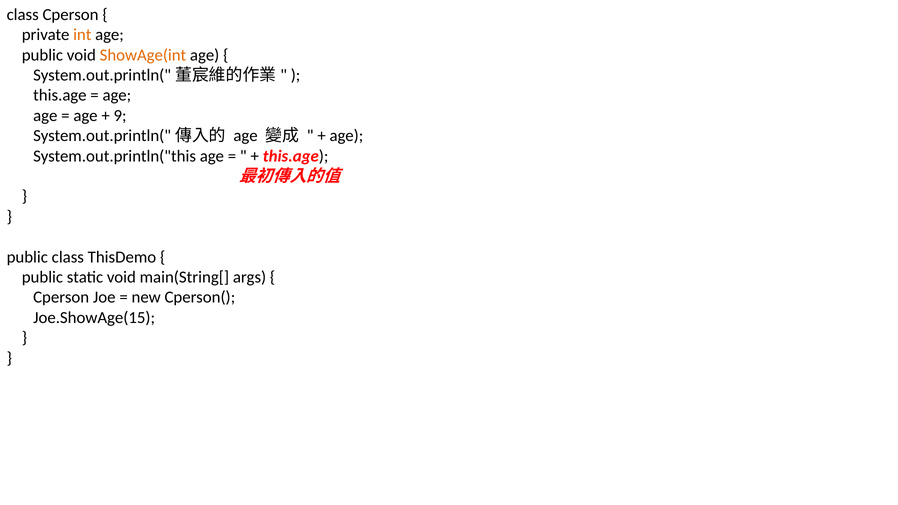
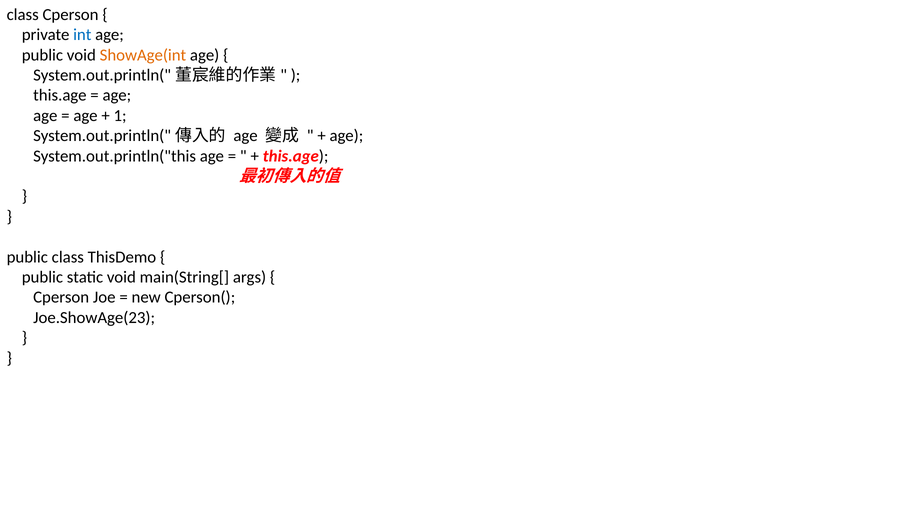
int colour: orange -> blue
9: 9 -> 1
Joe.ShowAge(15: Joe.ShowAge(15 -> Joe.ShowAge(23
